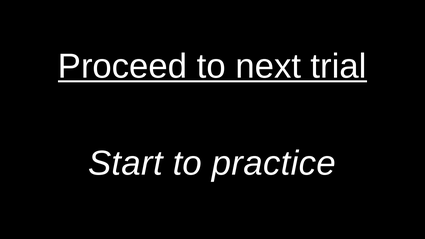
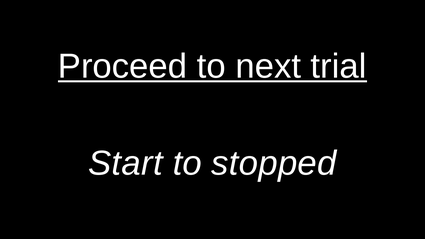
practice: practice -> stopped
